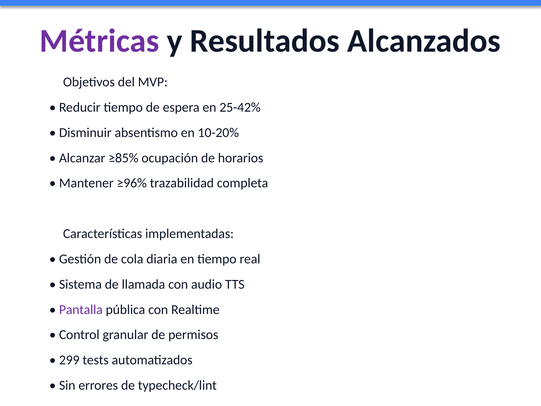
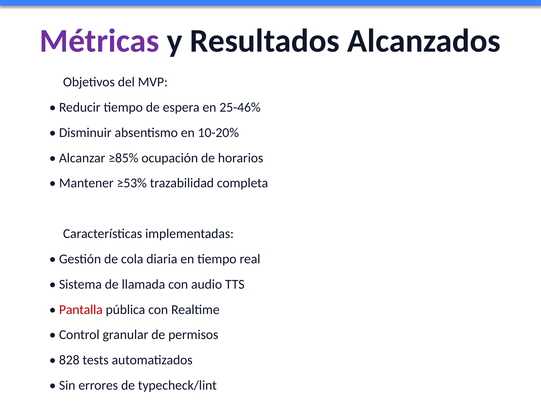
25-42%: 25-42% -> 25-46%
≥96%: ≥96% -> ≥53%
Pantalla colour: purple -> red
299: 299 -> 828
